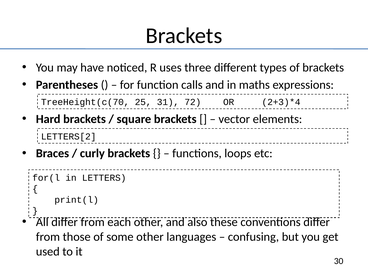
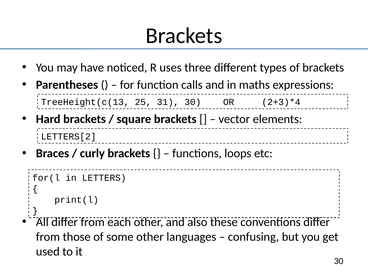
TreeHeight(c(70: TreeHeight(c(70 -> TreeHeight(c(13
31 72: 72 -> 30
